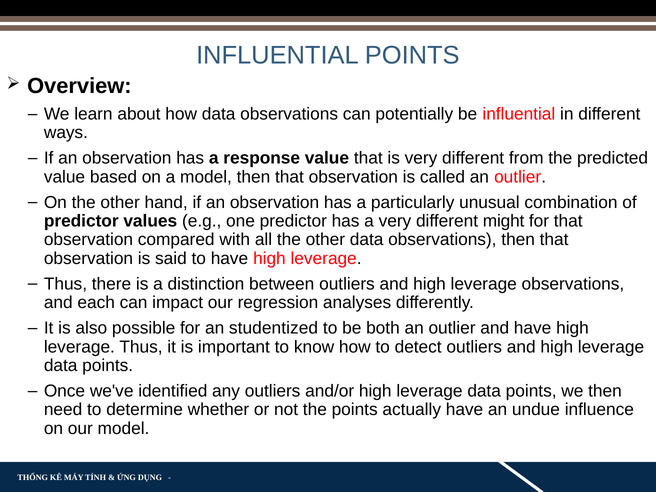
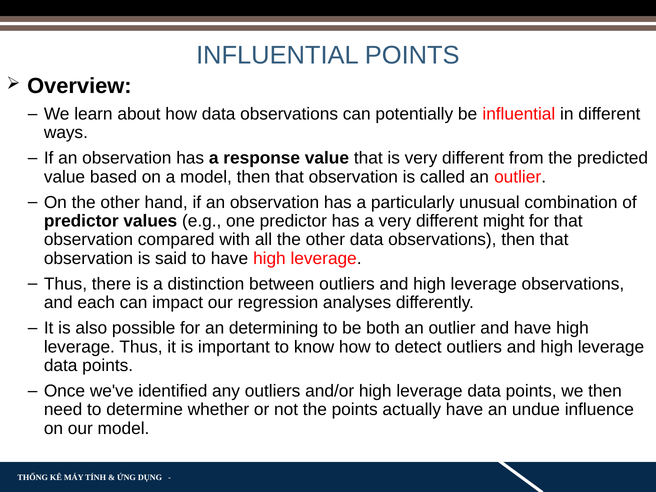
studentized: studentized -> determining
